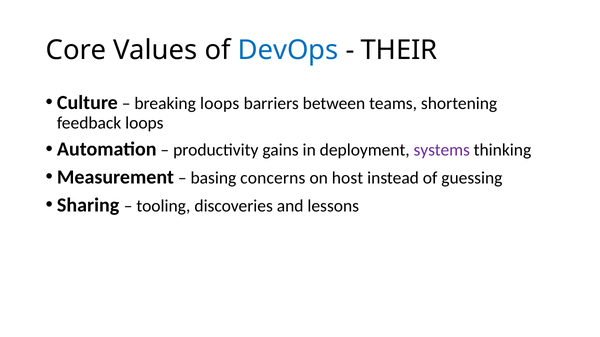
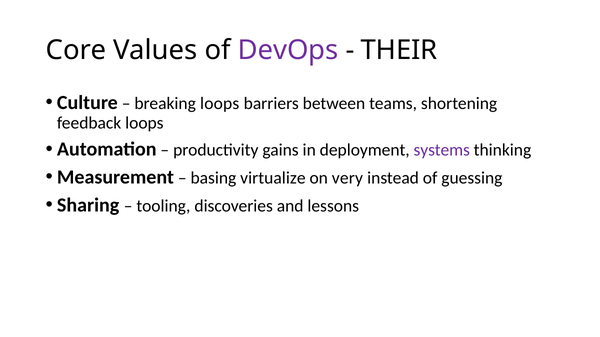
DevOps colour: blue -> purple
concerns: concerns -> virtualize
host: host -> very
